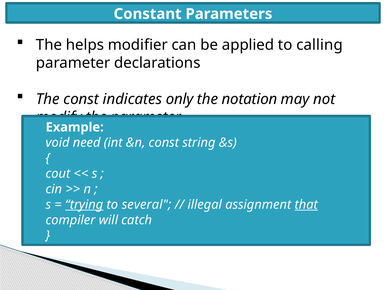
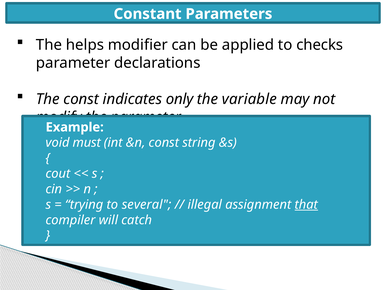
calling: calling -> checks
notation: notation -> variable
need: need -> must
trying underline: present -> none
